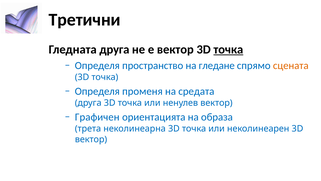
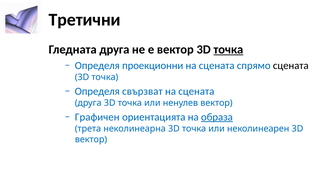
пространство: пространство -> проекционни
гледане at (217, 65): гледане -> сцената
сцената at (291, 65) colour: orange -> black
променя: променя -> свързват
средата at (196, 91): средата -> сцената
образа underline: none -> present
